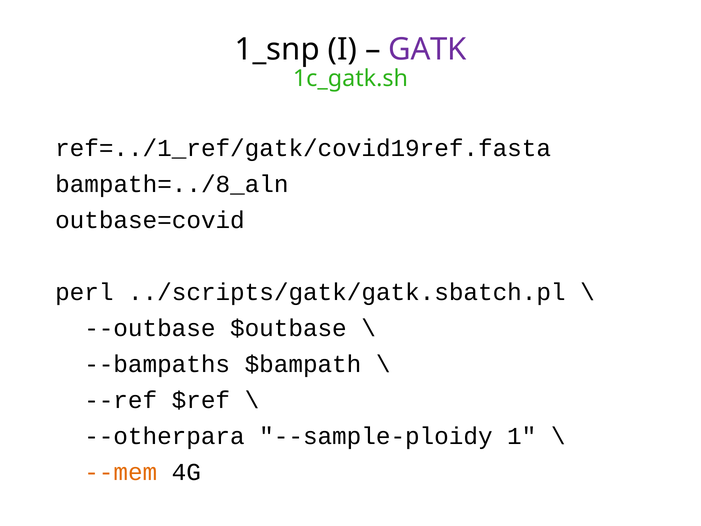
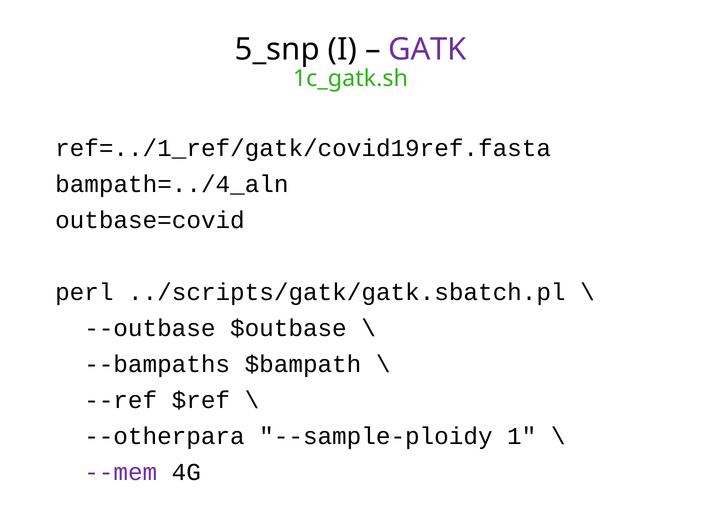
1_snp: 1_snp -> 5_snp
bampath=../8_aln: bampath=../8_aln -> bampath=../4_aln
--mem colour: orange -> purple
